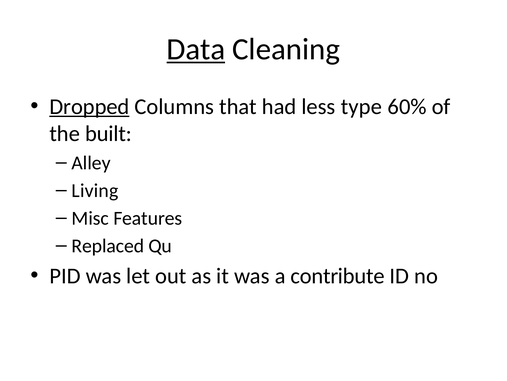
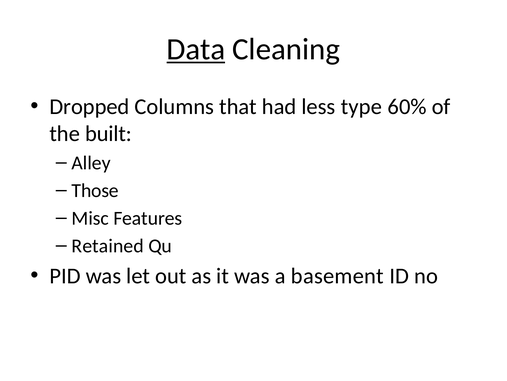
Dropped underline: present -> none
Living: Living -> Those
Replaced: Replaced -> Retained
contribute: contribute -> basement
